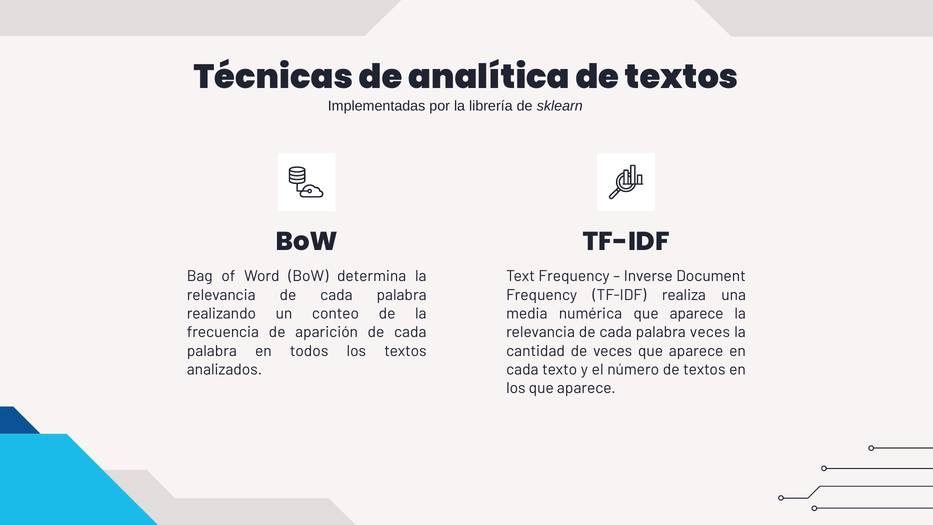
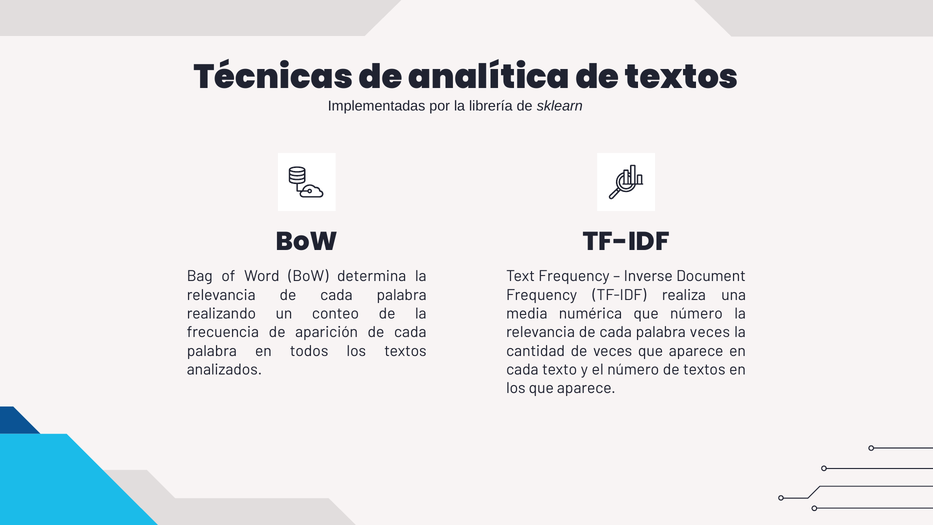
numérica que aparece: aparece -> número
